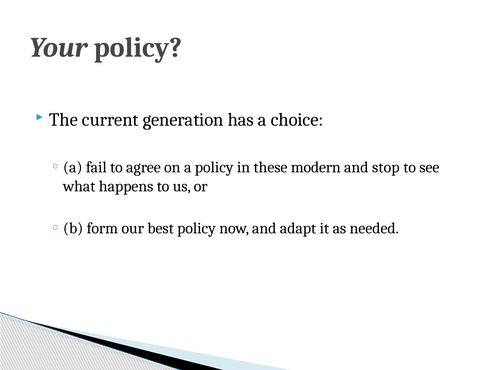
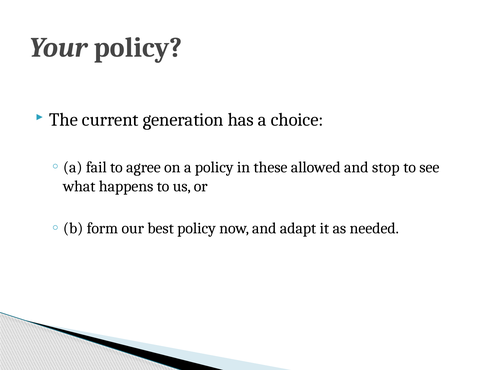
modern: modern -> allowed
